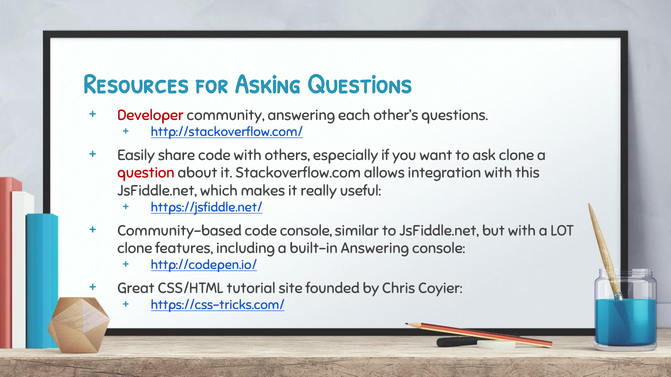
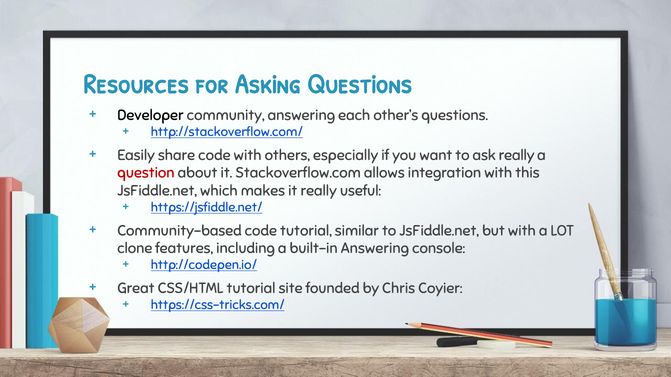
Developer colour: red -> black
ask clone: clone -> really
code console: console -> tutorial
